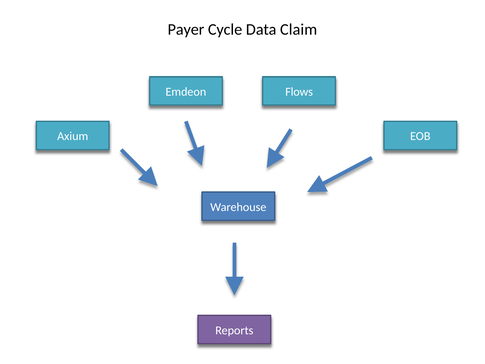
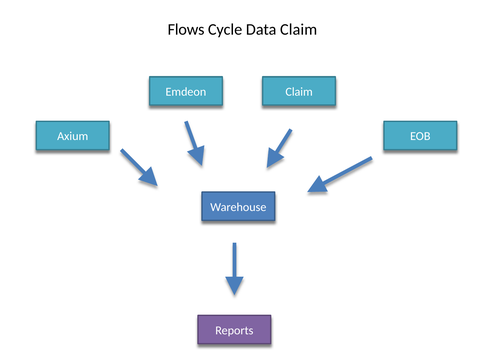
Payer: Payer -> Flows
Flows at (299, 92): Flows -> Claim
